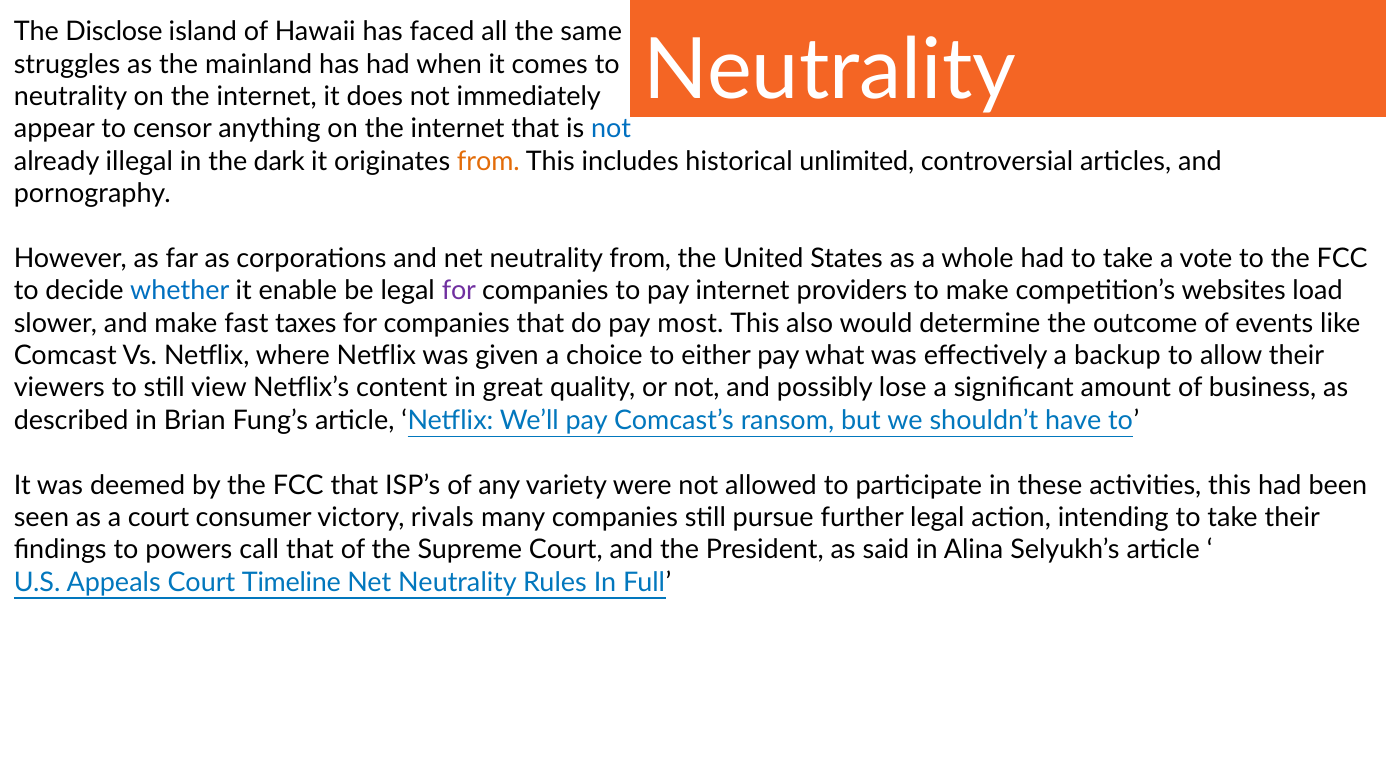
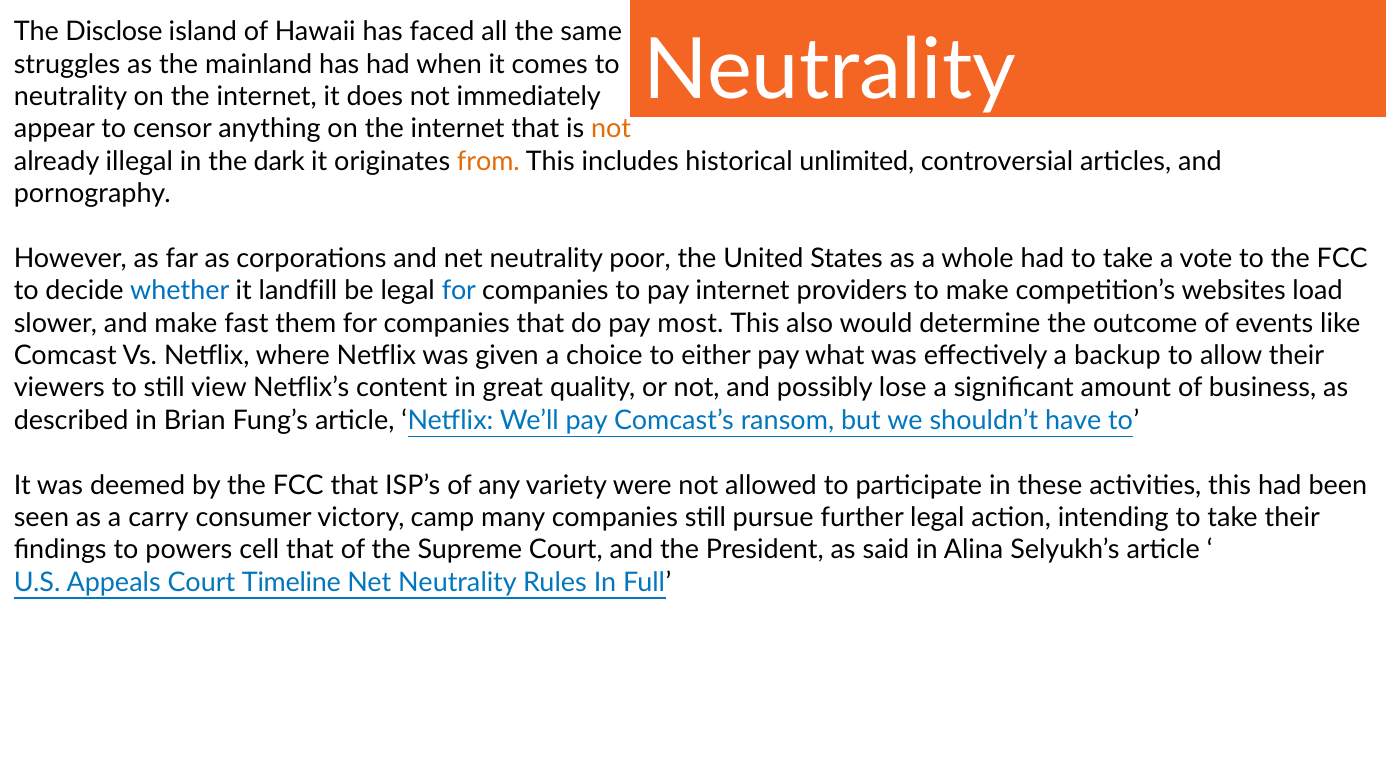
not at (611, 129) colour: blue -> orange
neutrality from: from -> poor
enable: enable -> landfill
for at (459, 291) colour: purple -> blue
taxes: taxes -> them
a court: court -> carry
rivals: rivals -> camp
call: call -> cell
